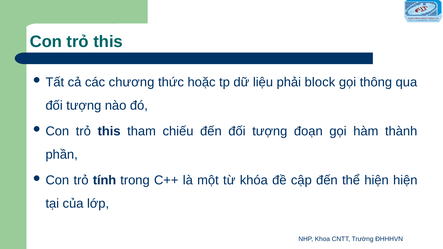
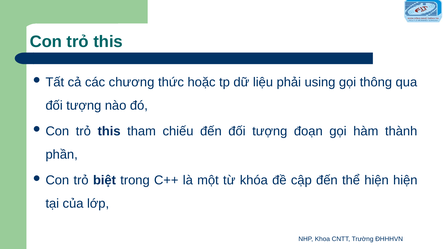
block: block -> using
tính: tính -> biệt
